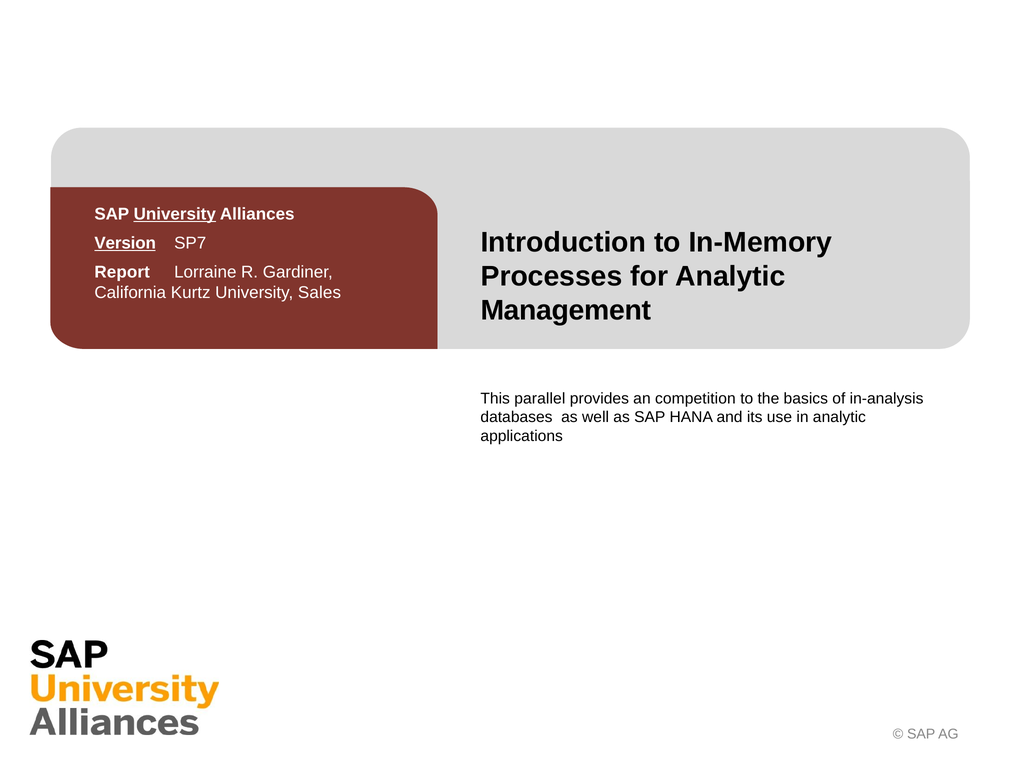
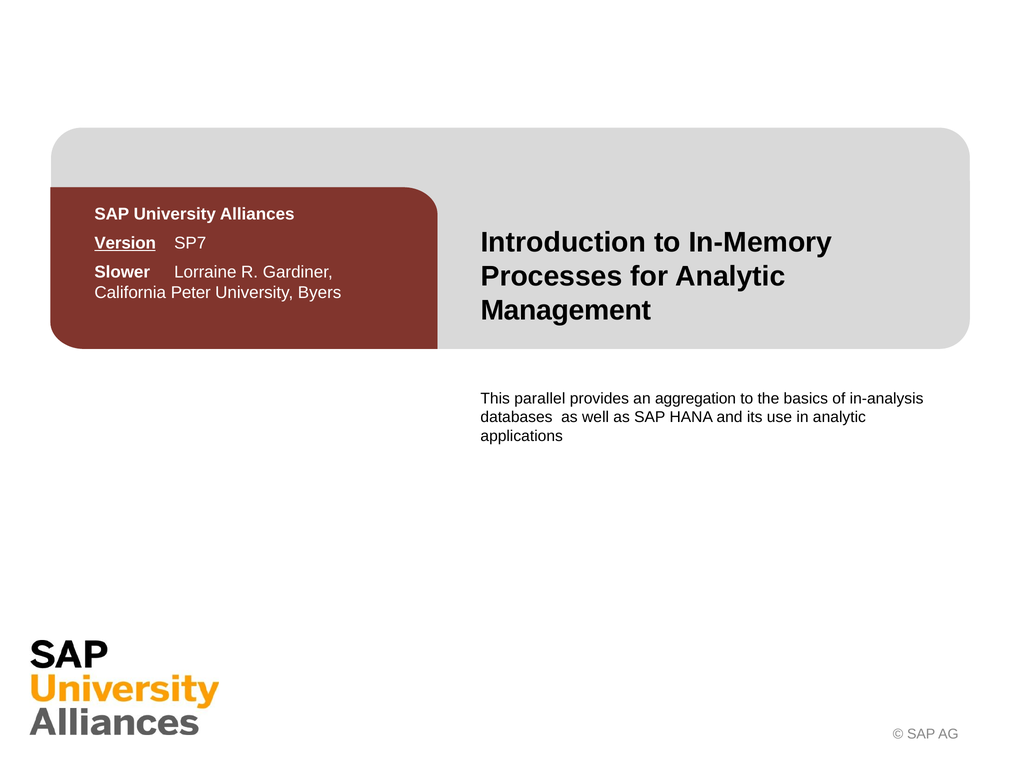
University at (175, 214) underline: present -> none
Report: Report -> Slower
Kurtz: Kurtz -> Peter
Sales: Sales -> Byers
competition: competition -> aggregation
